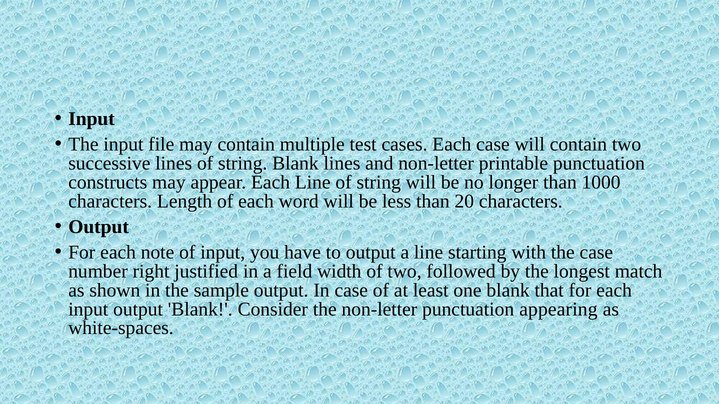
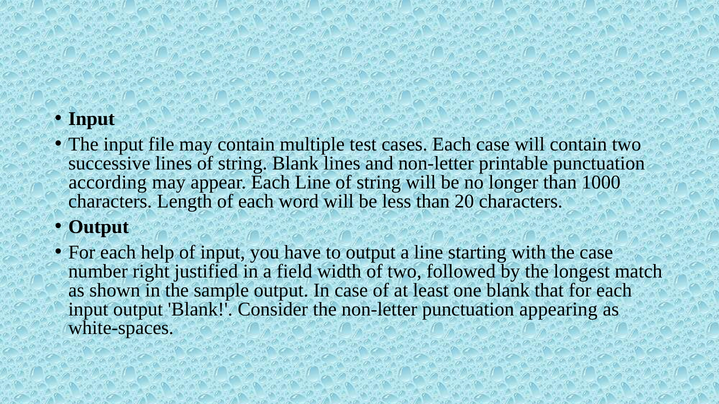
constructs: constructs -> according
note: note -> help
